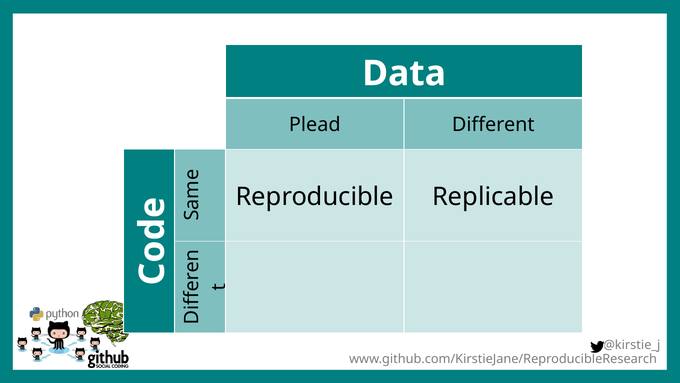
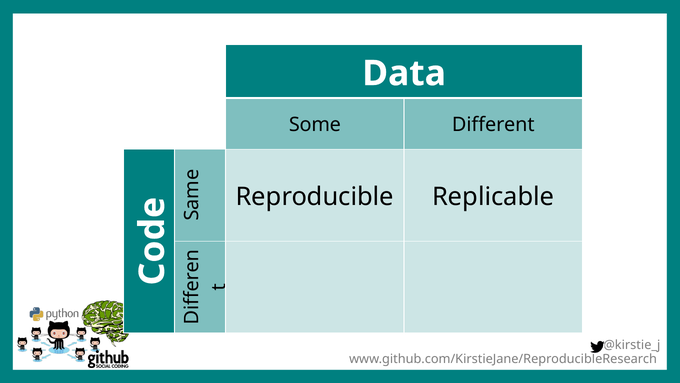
Plead: Plead -> Some
